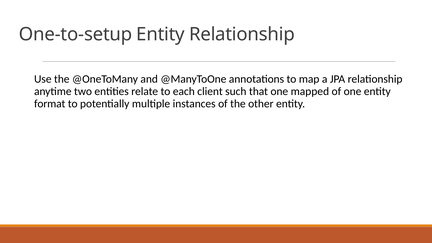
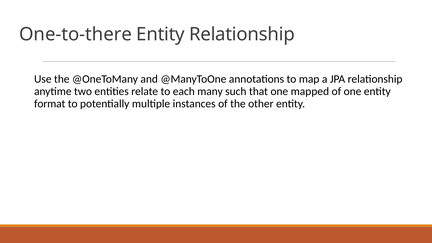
One-to-setup: One-to-setup -> One-to-there
client: client -> many
